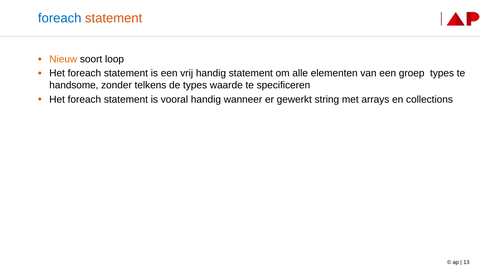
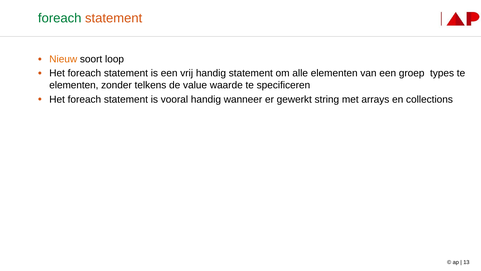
foreach at (60, 18) colour: blue -> green
handsome at (74, 85): handsome -> elementen
de types: types -> value
